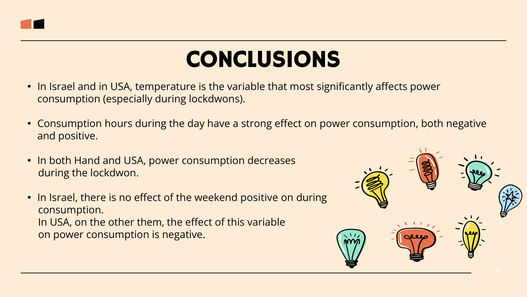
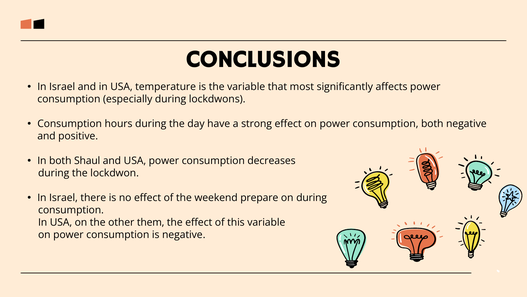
Hand: Hand -> Shaul
weekend positive: positive -> prepare
